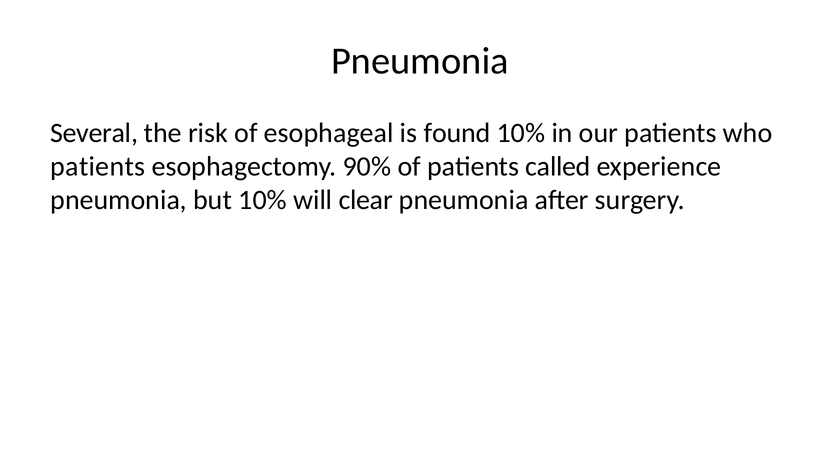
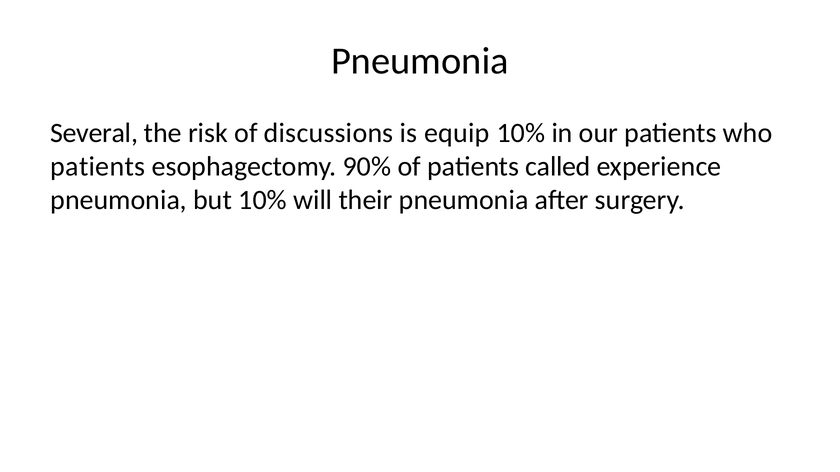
esophageal: esophageal -> discussions
found: found -> equip
clear: clear -> their
